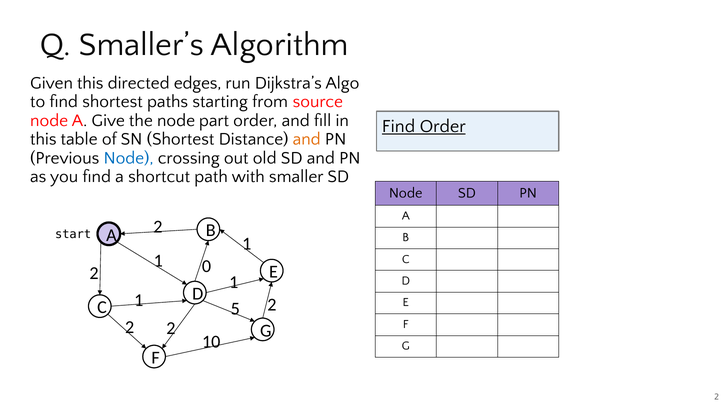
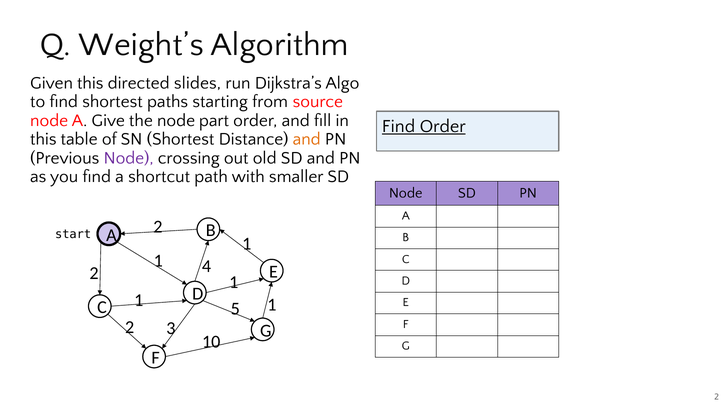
Smaller’s: Smaller’s -> Weight’s
edges: edges -> slides
Node at (129, 158) colour: blue -> purple
0: 0 -> 4
5 2: 2 -> 1
2 2: 2 -> 3
